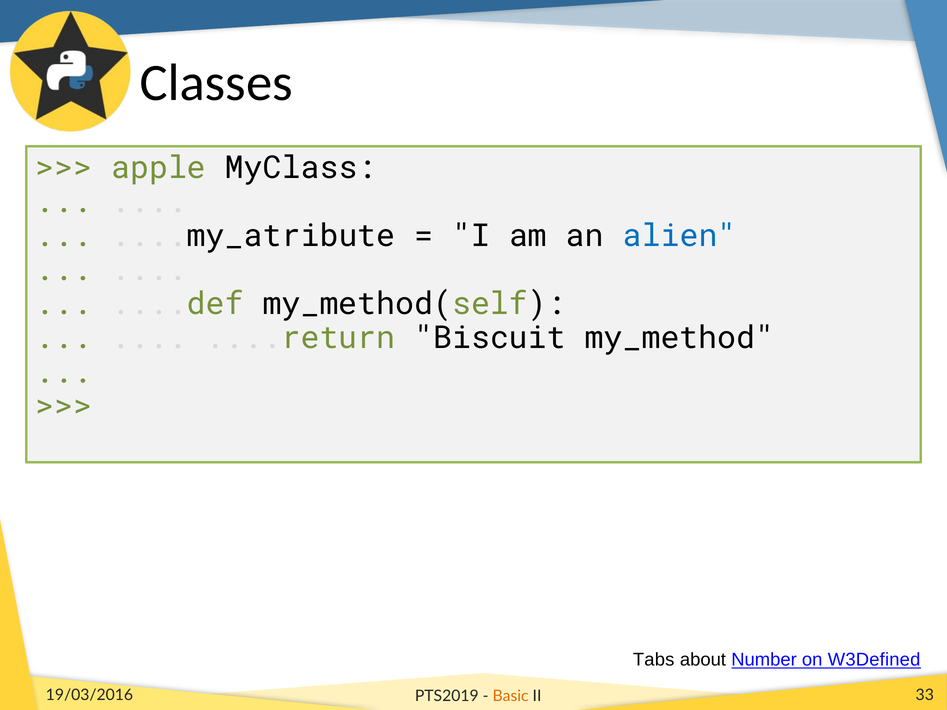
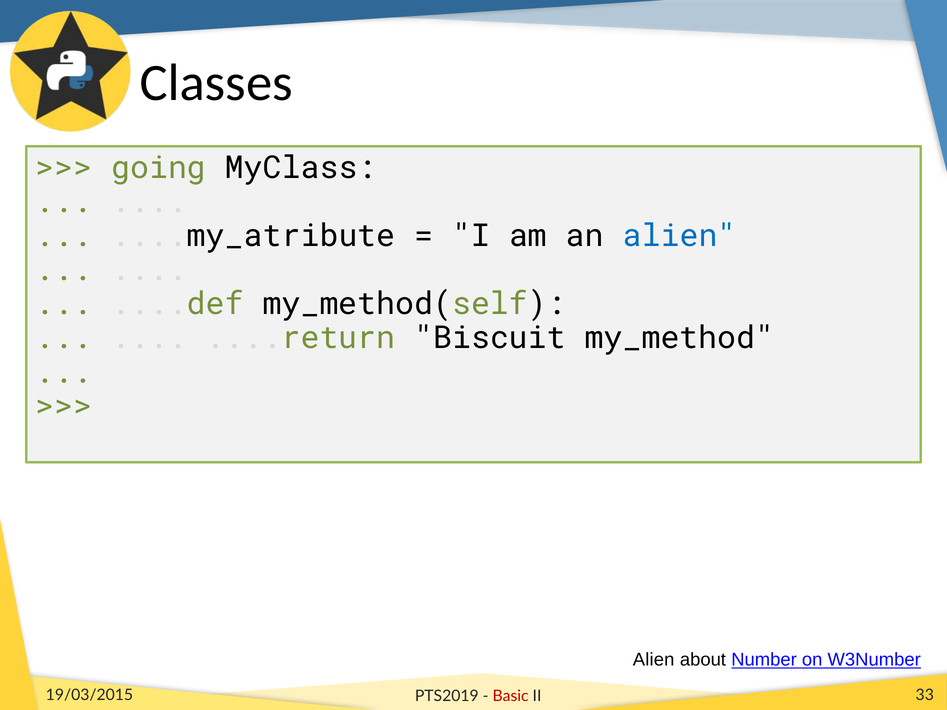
apple: apple -> going
Tabs at (654, 660): Tabs -> Alien
W3Defined: W3Defined -> W3Number
19/03/2016: 19/03/2016 -> 19/03/2015
Basic colour: orange -> red
